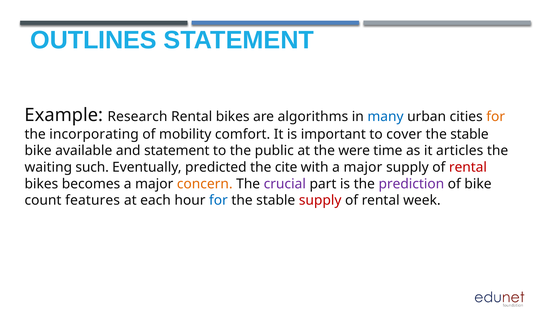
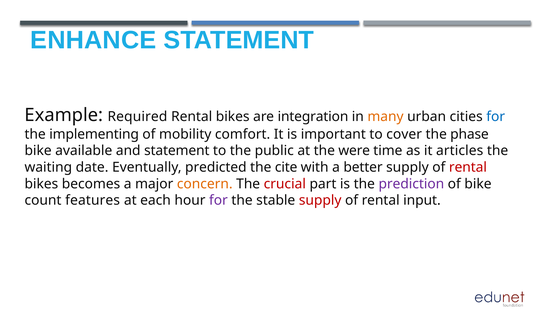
OUTLINES: OUTLINES -> ENHANCE
Research: Research -> Required
algorithms: algorithms -> integration
many colour: blue -> orange
for at (496, 117) colour: orange -> blue
incorporating: incorporating -> implementing
stable at (469, 134): stable -> phase
such: such -> date
with a major: major -> better
crucial colour: purple -> red
for at (218, 200) colour: blue -> purple
week: week -> input
